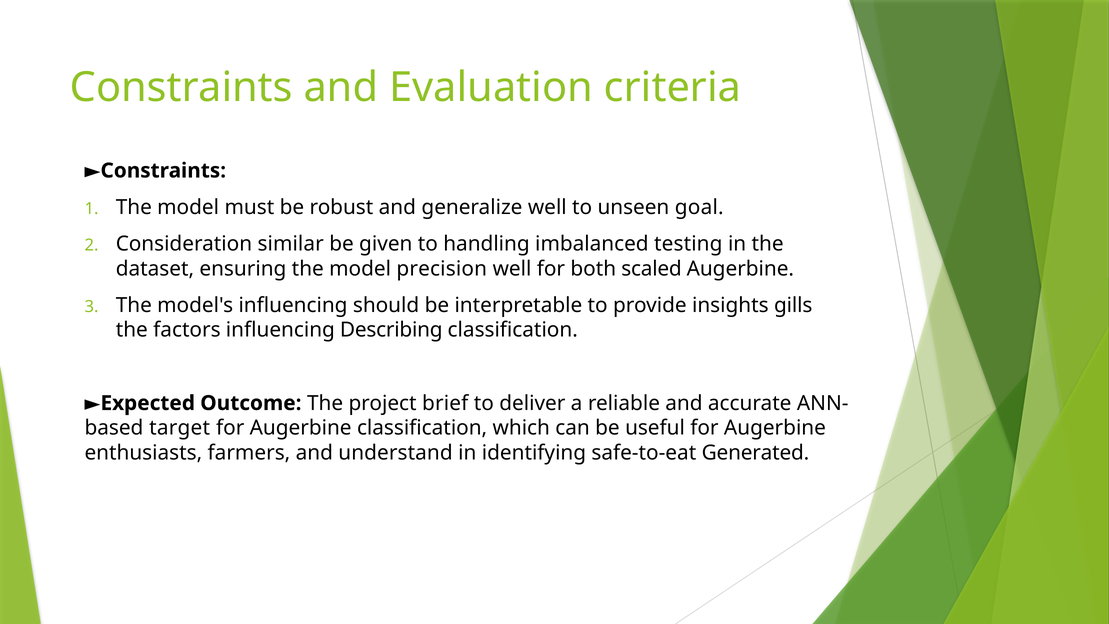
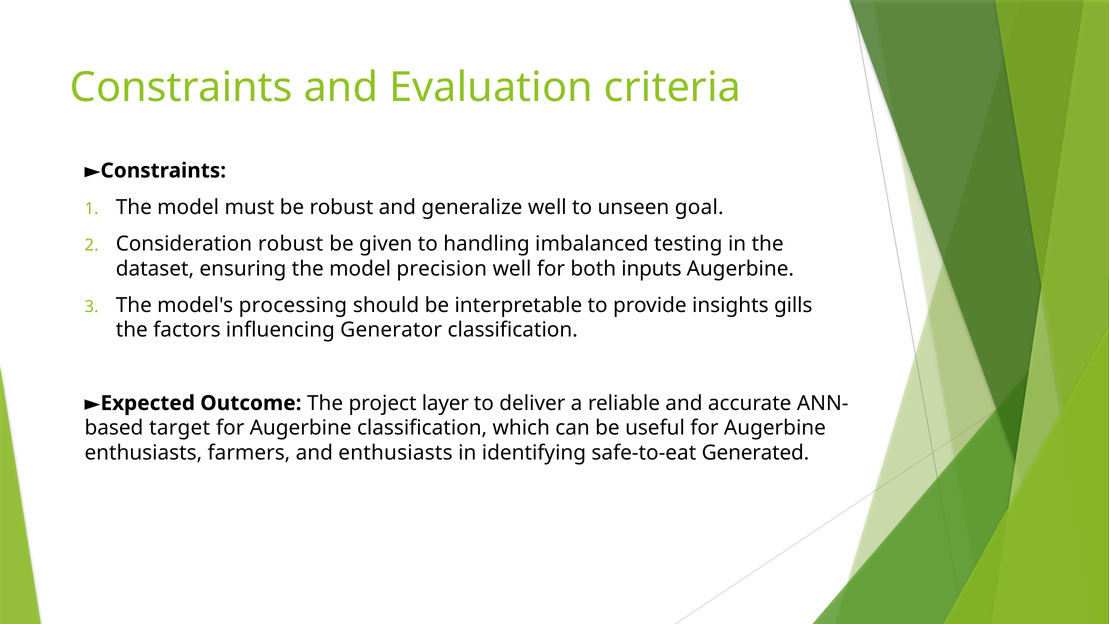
Consideration similar: similar -> robust
scaled: scaled -> inputs
model's influencing: influencing -> processing
Describing: Describing -> Generator
brief: brief -> layer
and understand: understand -> enthusiasts
